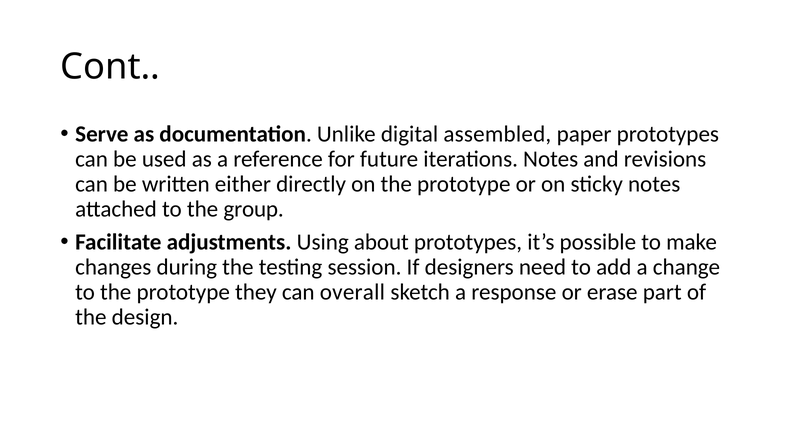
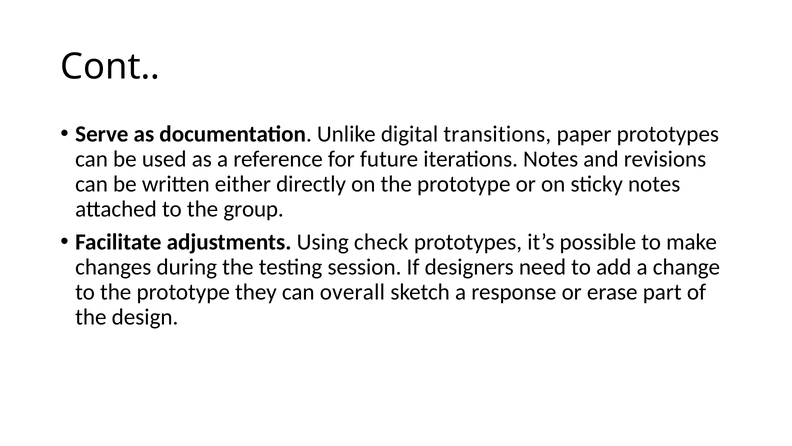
assembled: assembled -> transitions
about: about -> check
